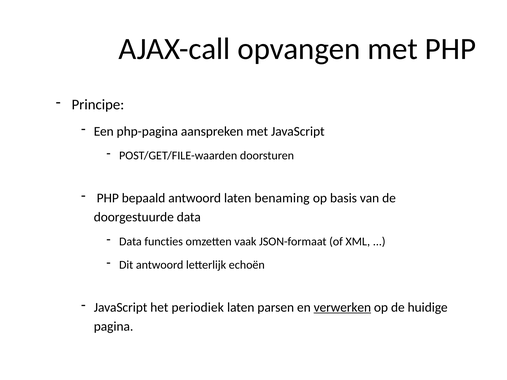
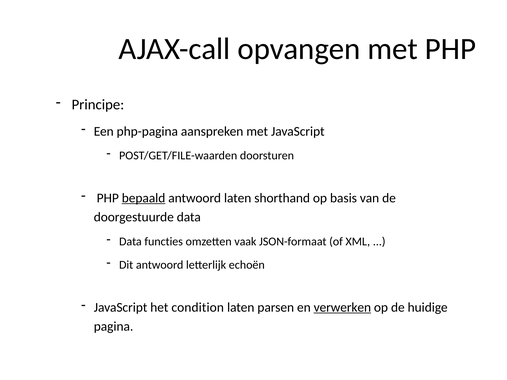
bepaald underline: none -> present
benaming: benaming -> shorthand
periodiek: periodiek -> condition
